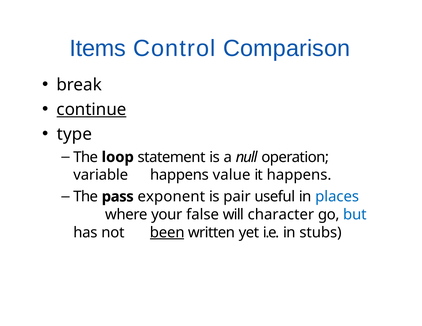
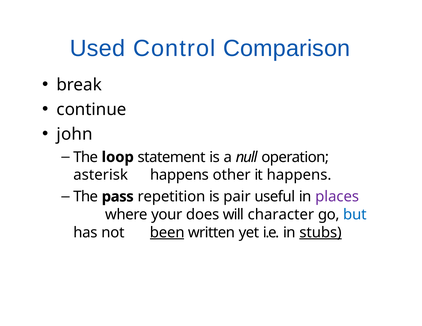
Items: Items -> Used
continue underline: present -> none
type: type -> john
variable: variable -> asterisk
value: value -> other
exponent: exponent -> repetition
places colour: blue -> purple
false: false -> does
stubs underline: none -> present
